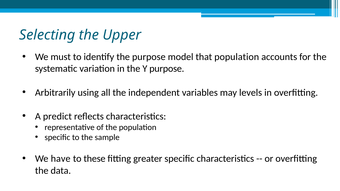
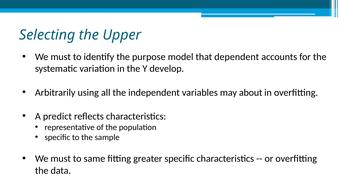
that population: population -> dependent
Y purpose: purpose -> develop
levels: levels -> about
have at (61, 159): have -> must
these: these -> same
